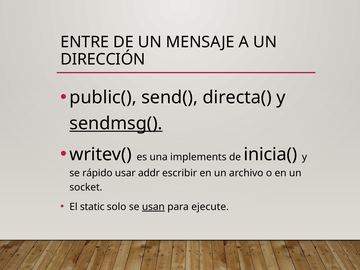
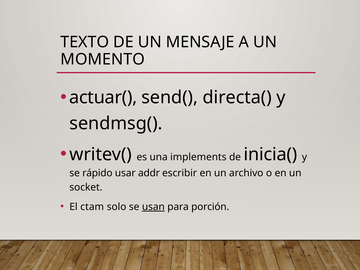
ENTRE: ENTRE -> TEXTO
DIRECCIÓN: DIRECCIÓN -> MOMENTO
public(: public( -> actuar(
sendmsg( underline: present -> none
static: static -> ctam
ejecute: ejecute -> porción
